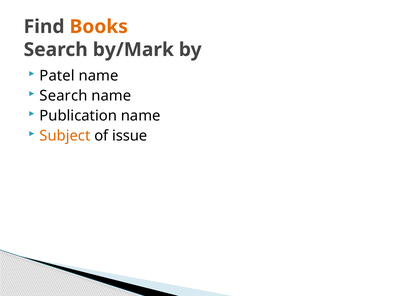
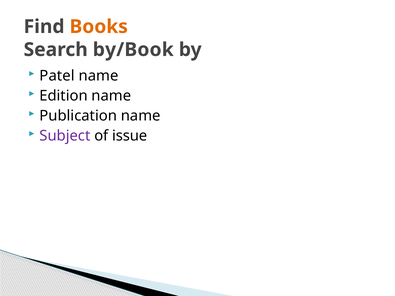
by/Mark: by/Mark -> by/Book
Search at (63, 96): Search -> Edition
Subject colour: orange -> purple
